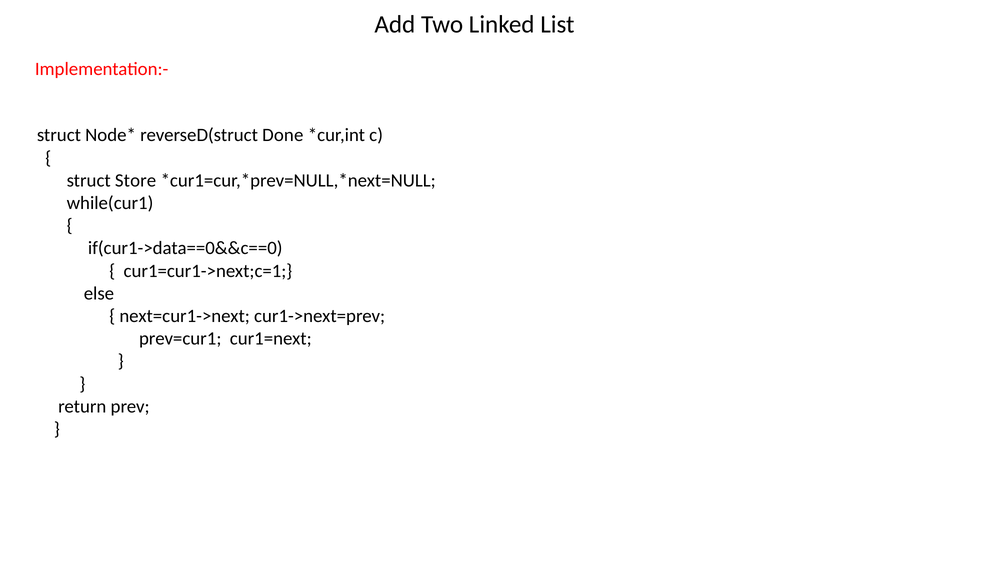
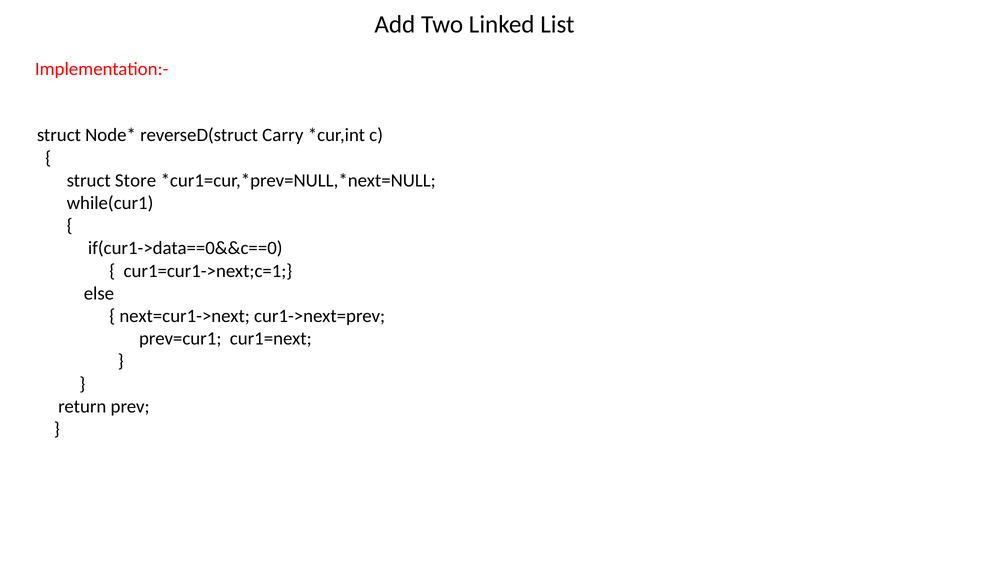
Done: Done -> Carry
